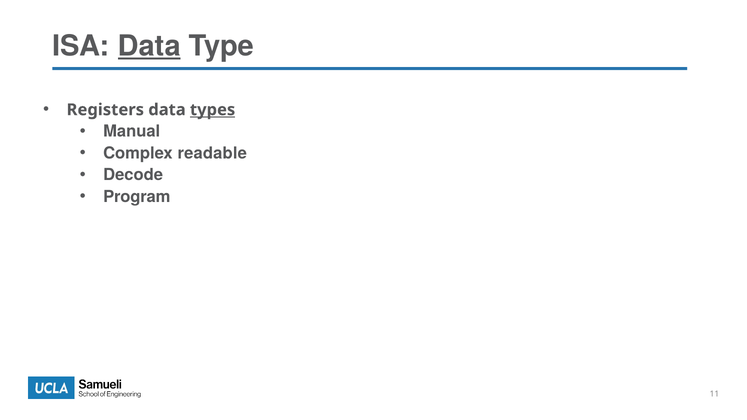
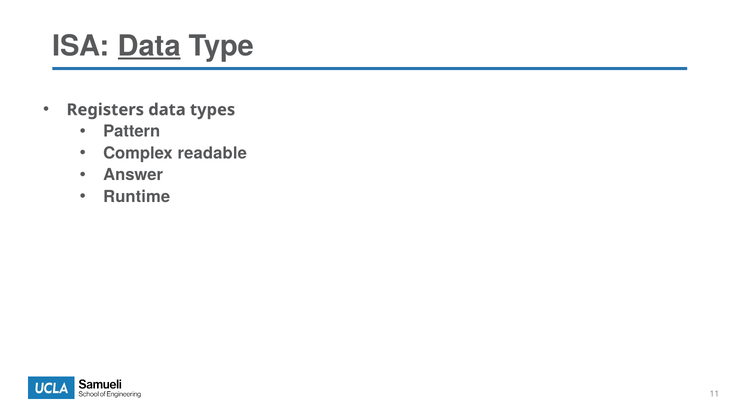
types underline: present -> none
Manual: Manual -> Pattern
Decode: Decode -> Answer
Program: Program -> Runtime
